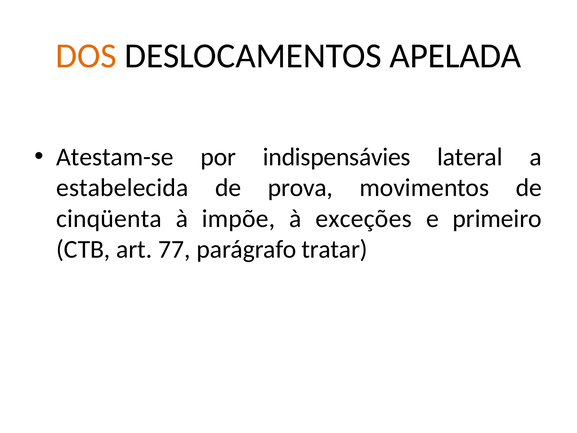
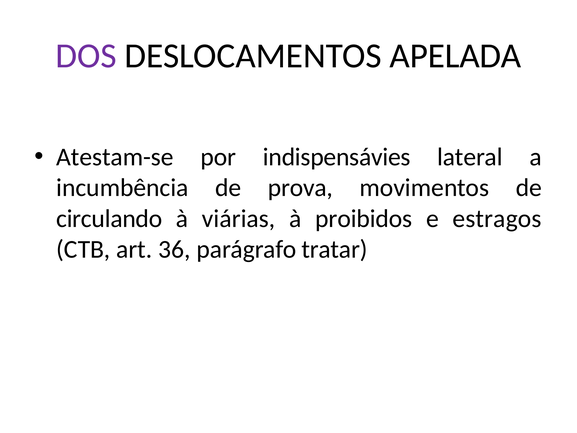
DOS colour: orange -> purple
estabelecida: estabelecida -> incumbência
cinqüenta: cinqüenta -> circulando
impõe: impõe -> viárias
exceções: exceções -> proibidos
primeiro: primeiro -> estragos
77: 77 -> 36
